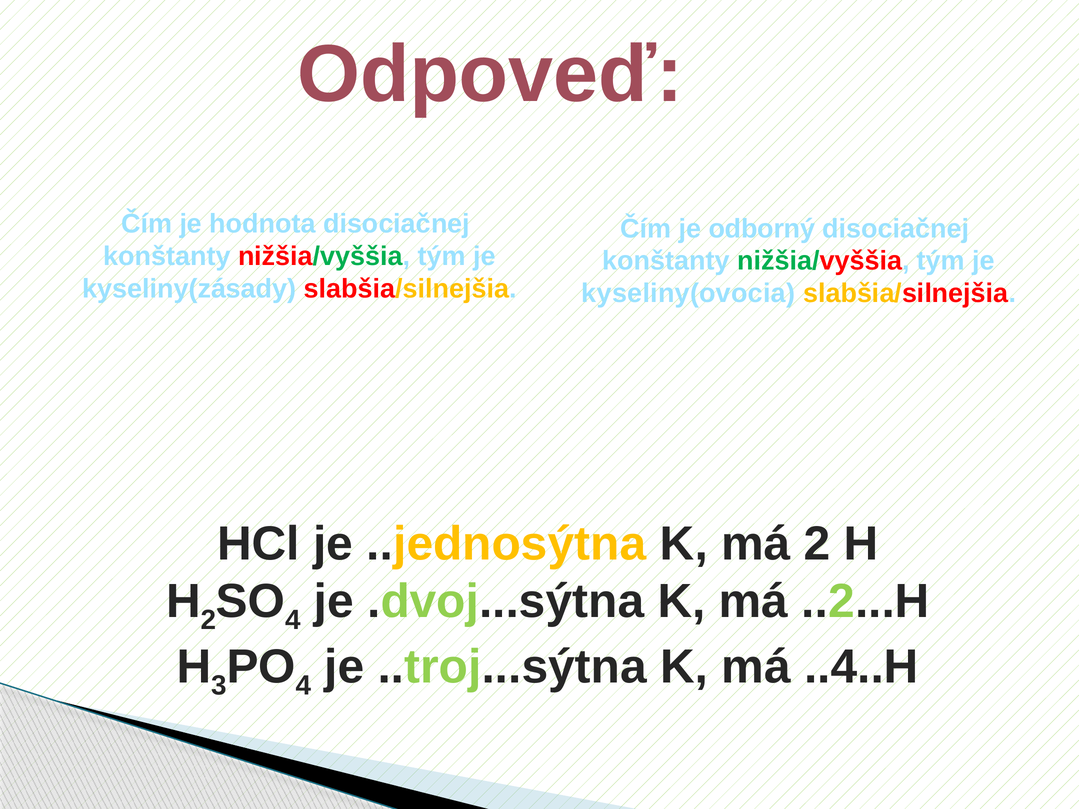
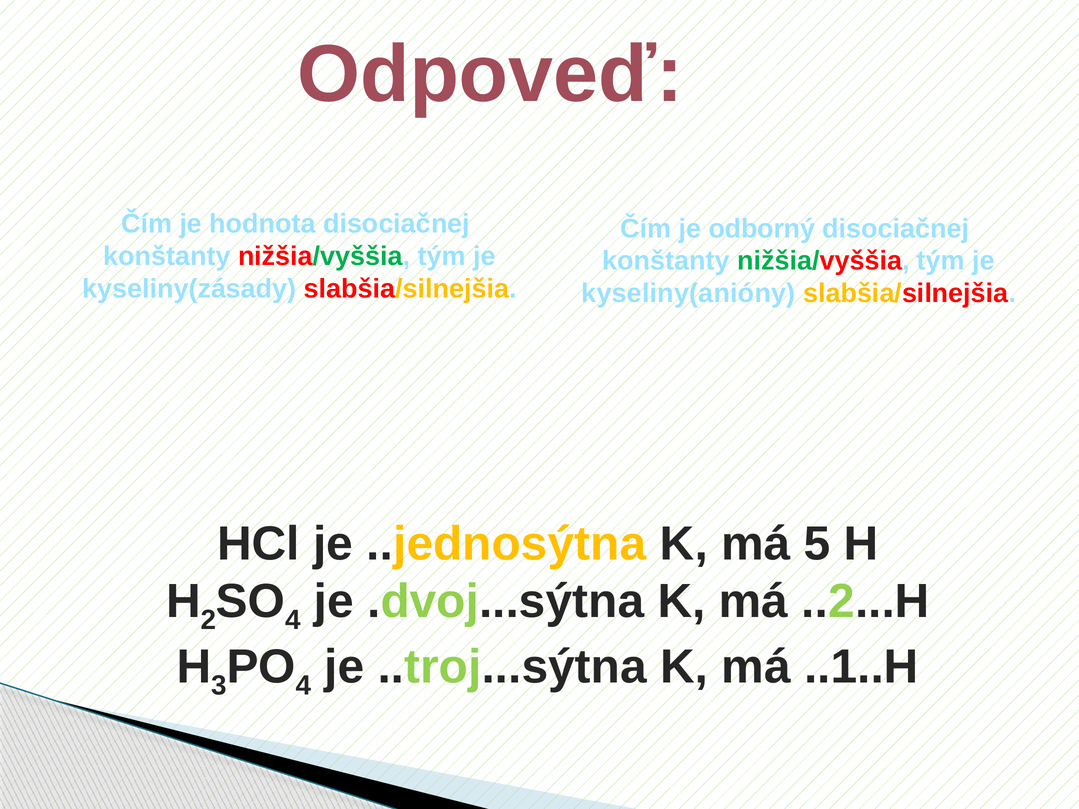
kyseliny(ovocia: kyseliny(ovocia -> kyseliny(anióny
má 2: 2 -> 5
..4..H: ..4..H -> ..1..H
